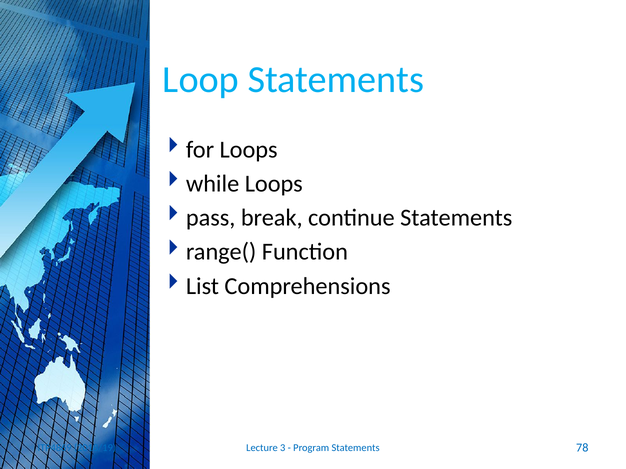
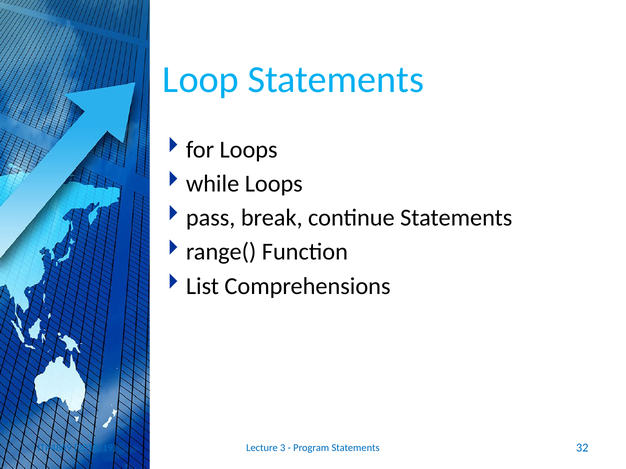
78: 78 -> 32
